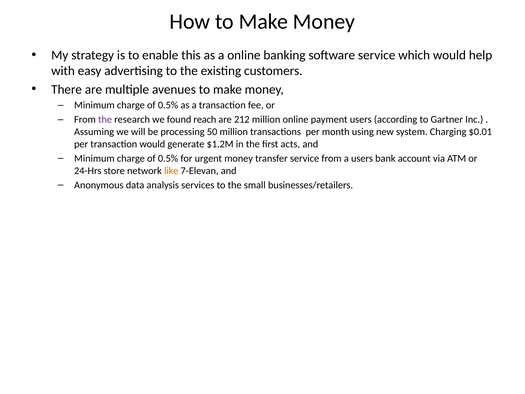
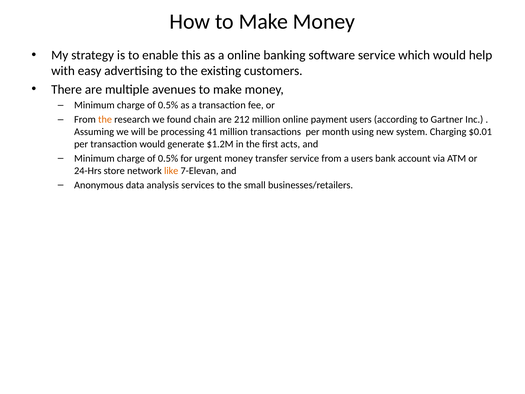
the at (105, 119) colour: purple -> orange
reach: reach -> chain
50: 50 -> 41
